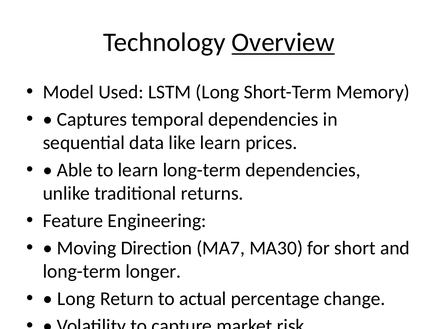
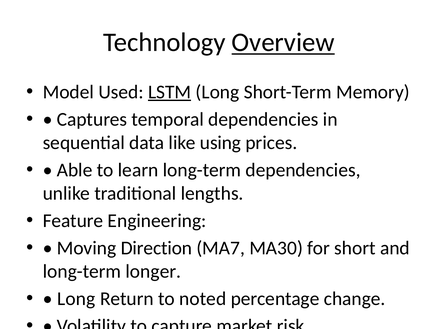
LSTM underline: none -> present
like learn: learn -> using
returns: returns -> lengths
actual: actual -> noted
